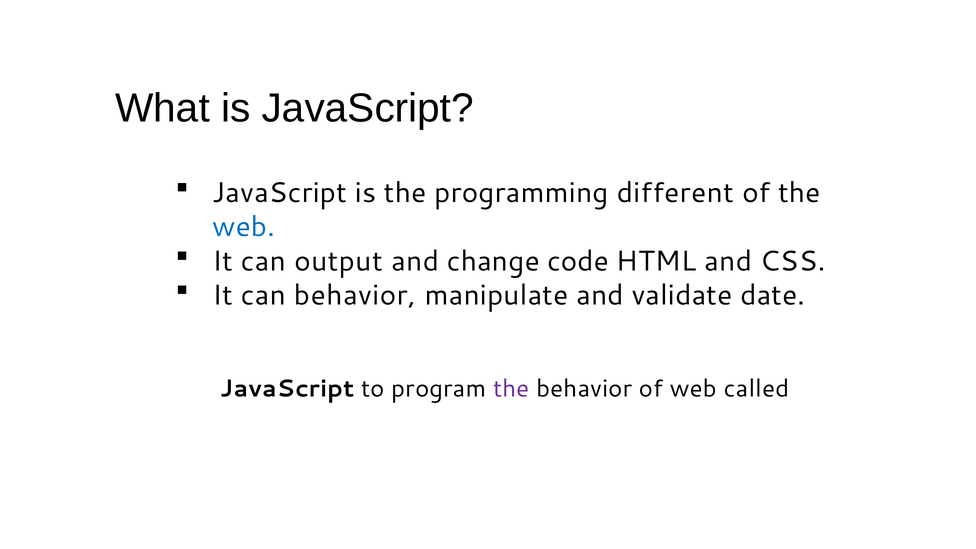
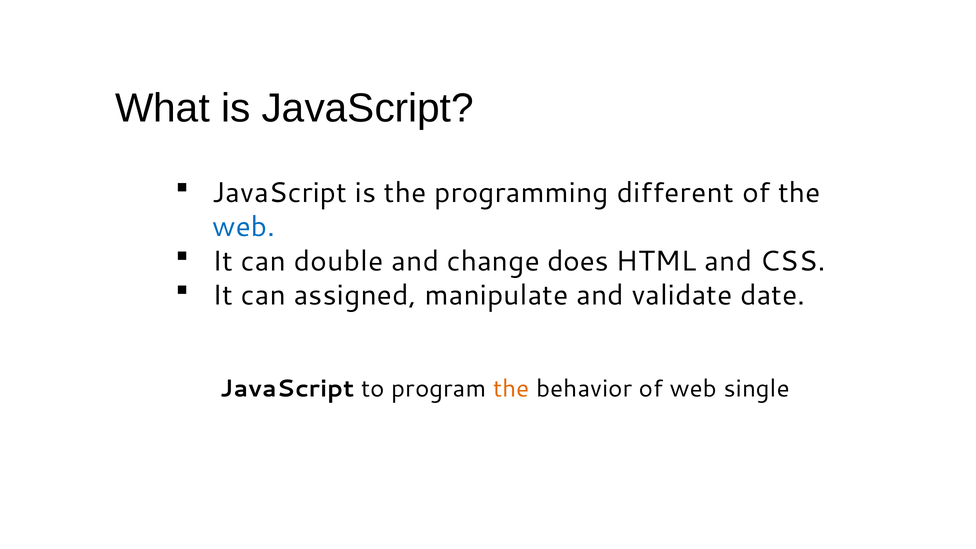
output: output -> double
code: code -> does
can behavior: behavior -> assigned
the at (511, 389) colour: purple -> orange
called: called -> single
